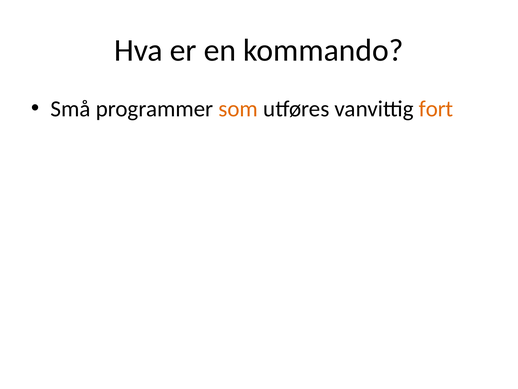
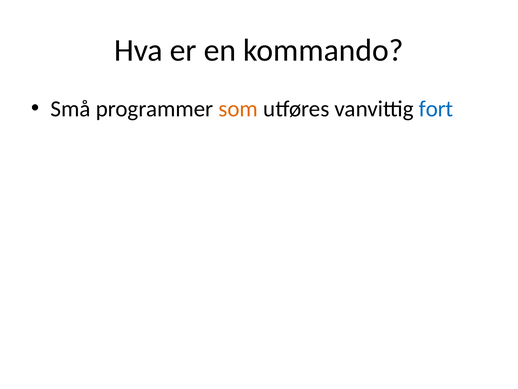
fort colour: orange -> blue
